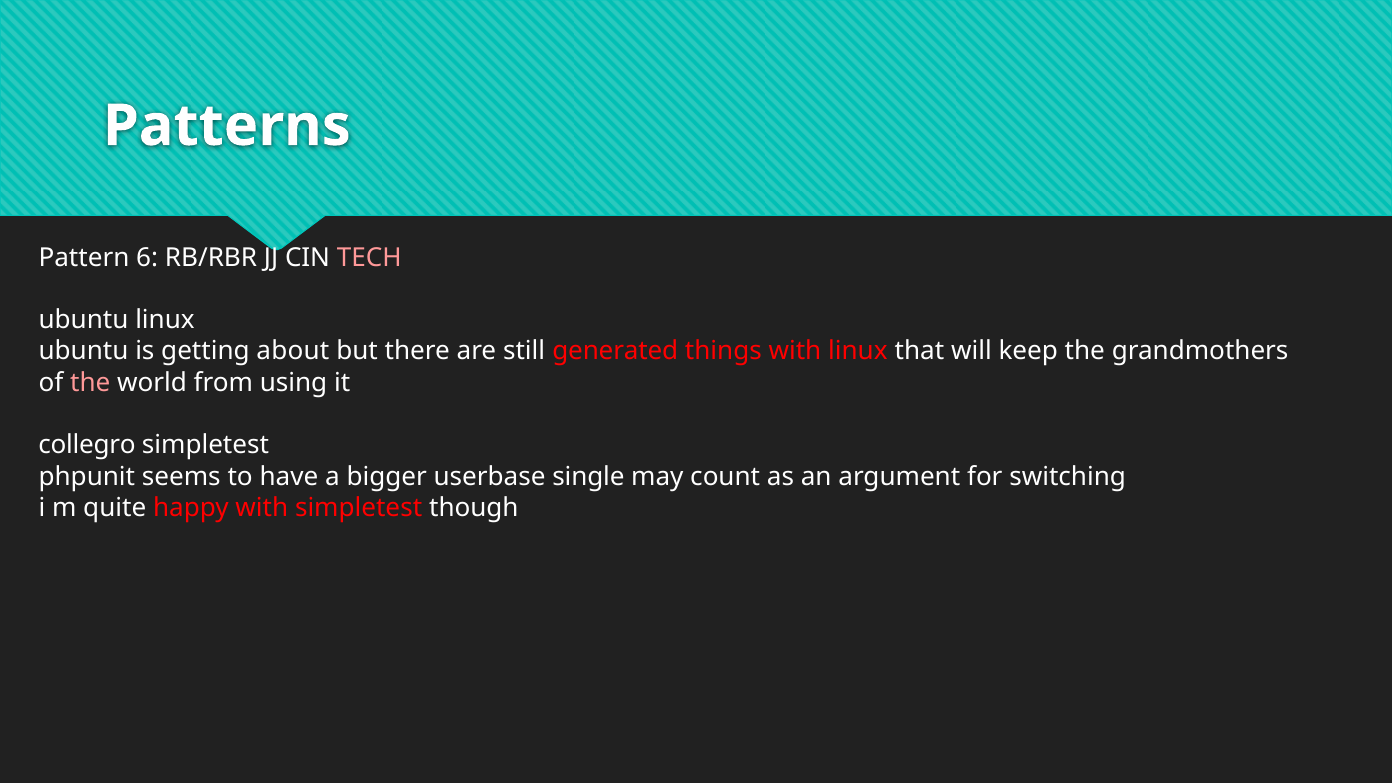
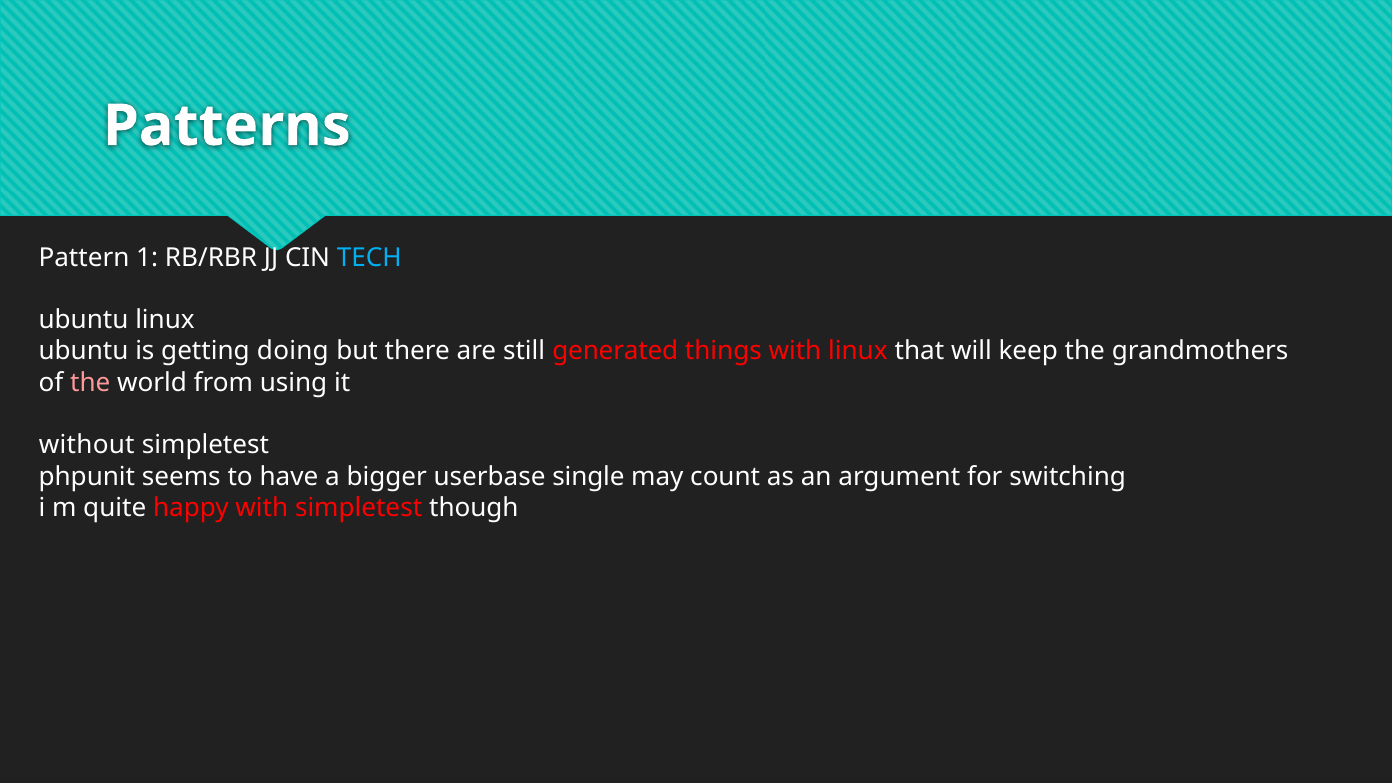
6: 6 -> 1
TECH colour: pink -> light blue
about: about -> doing
collegro: collegro -> without
